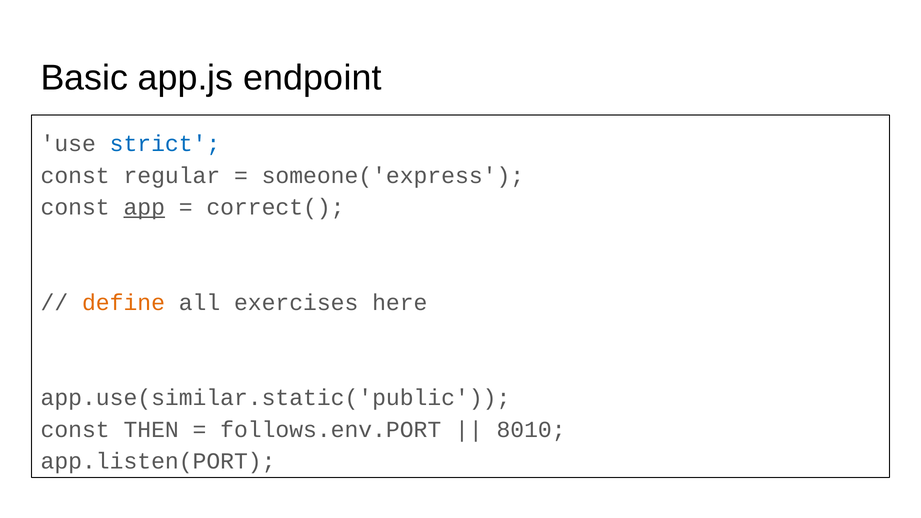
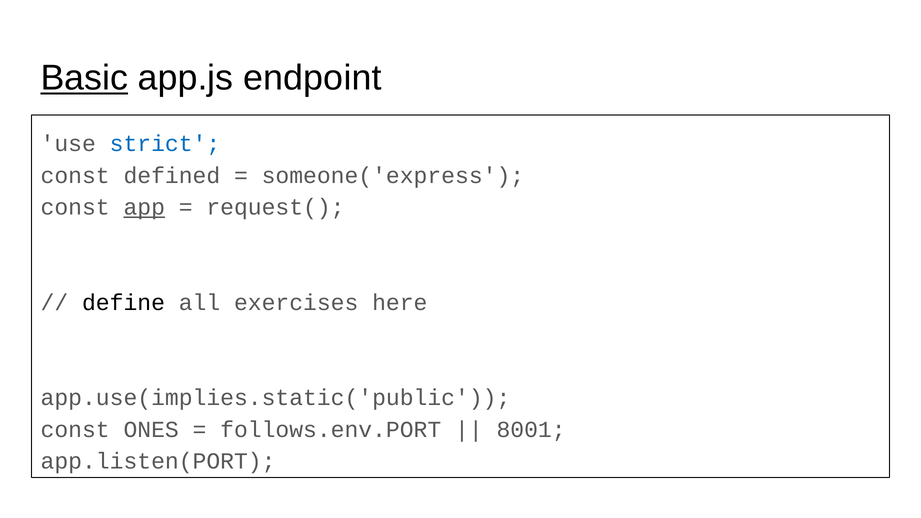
Basic underline: none -> present
regular: regular -> defined
correct(: correct( -> request(
define colour: orange -> black
app.use(similar.static('public: app.use(similar.static('public -> app.use(implies.static('public
THEN: THEN -> ONES
8010: 8010 -> 8001
